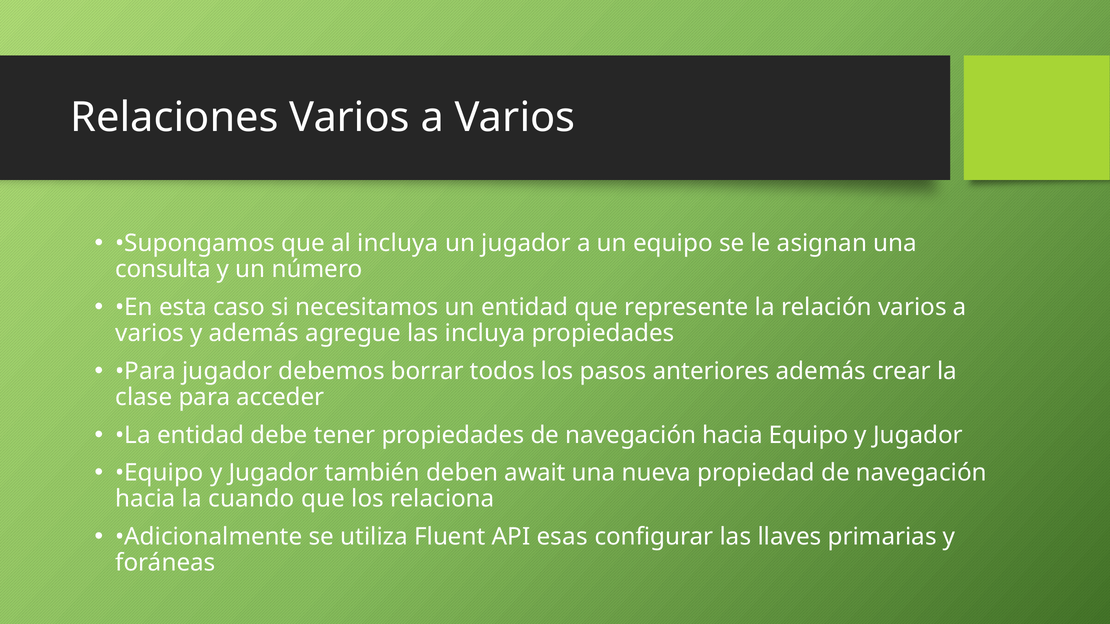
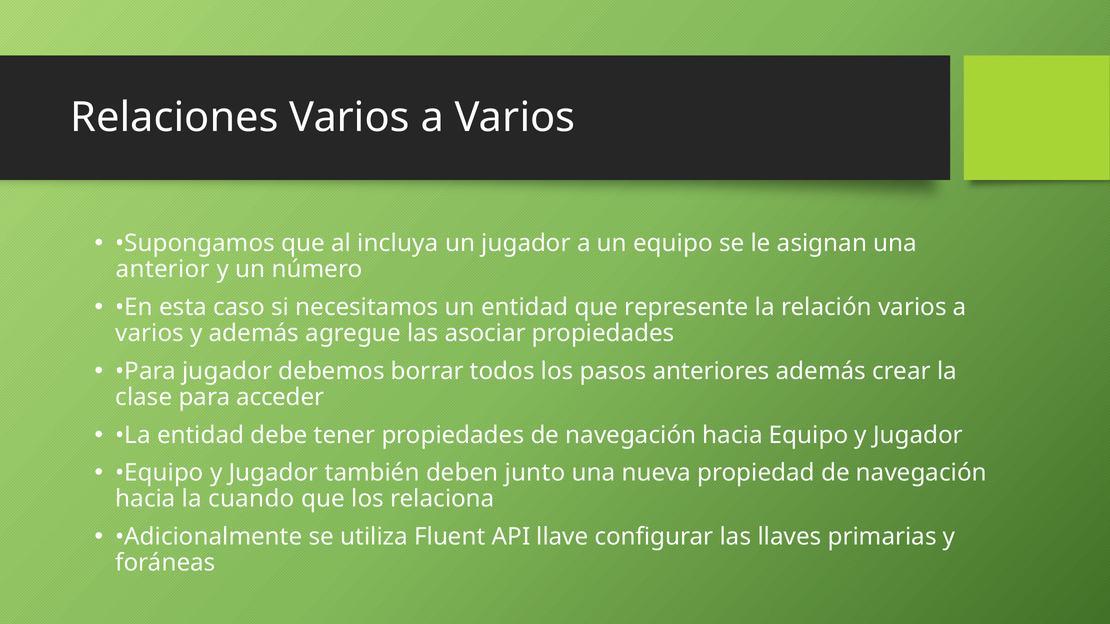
consulta: consulta -> anterior
las incluya: incluya -> asociar
await: await -> junto
esas: esas -> llave
